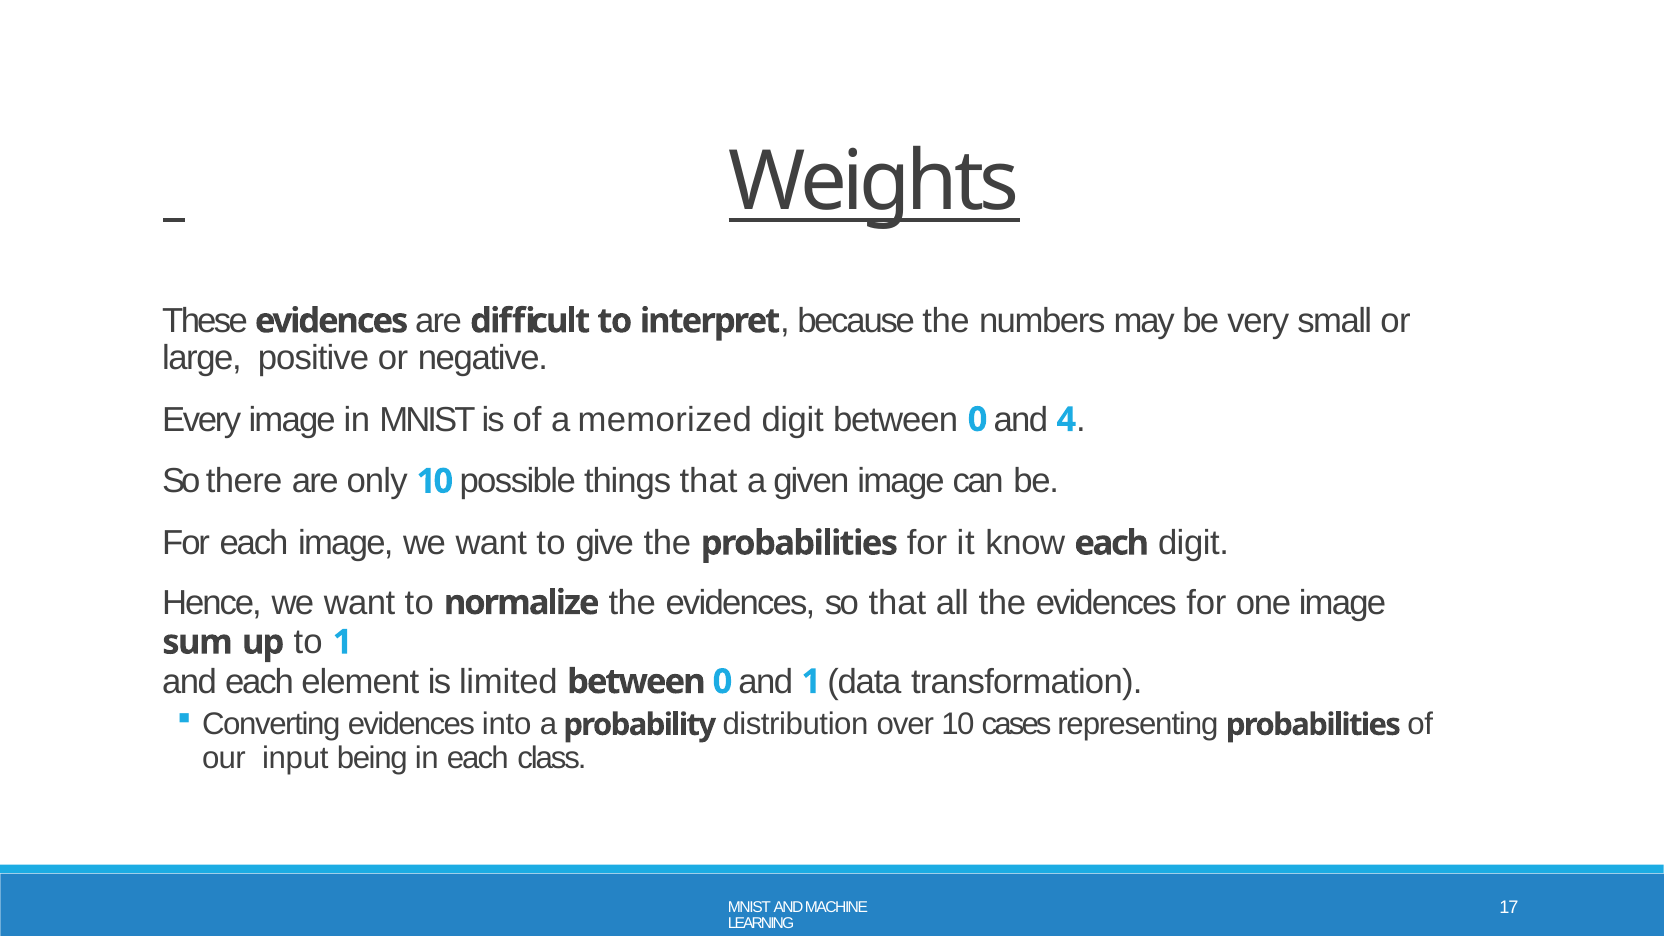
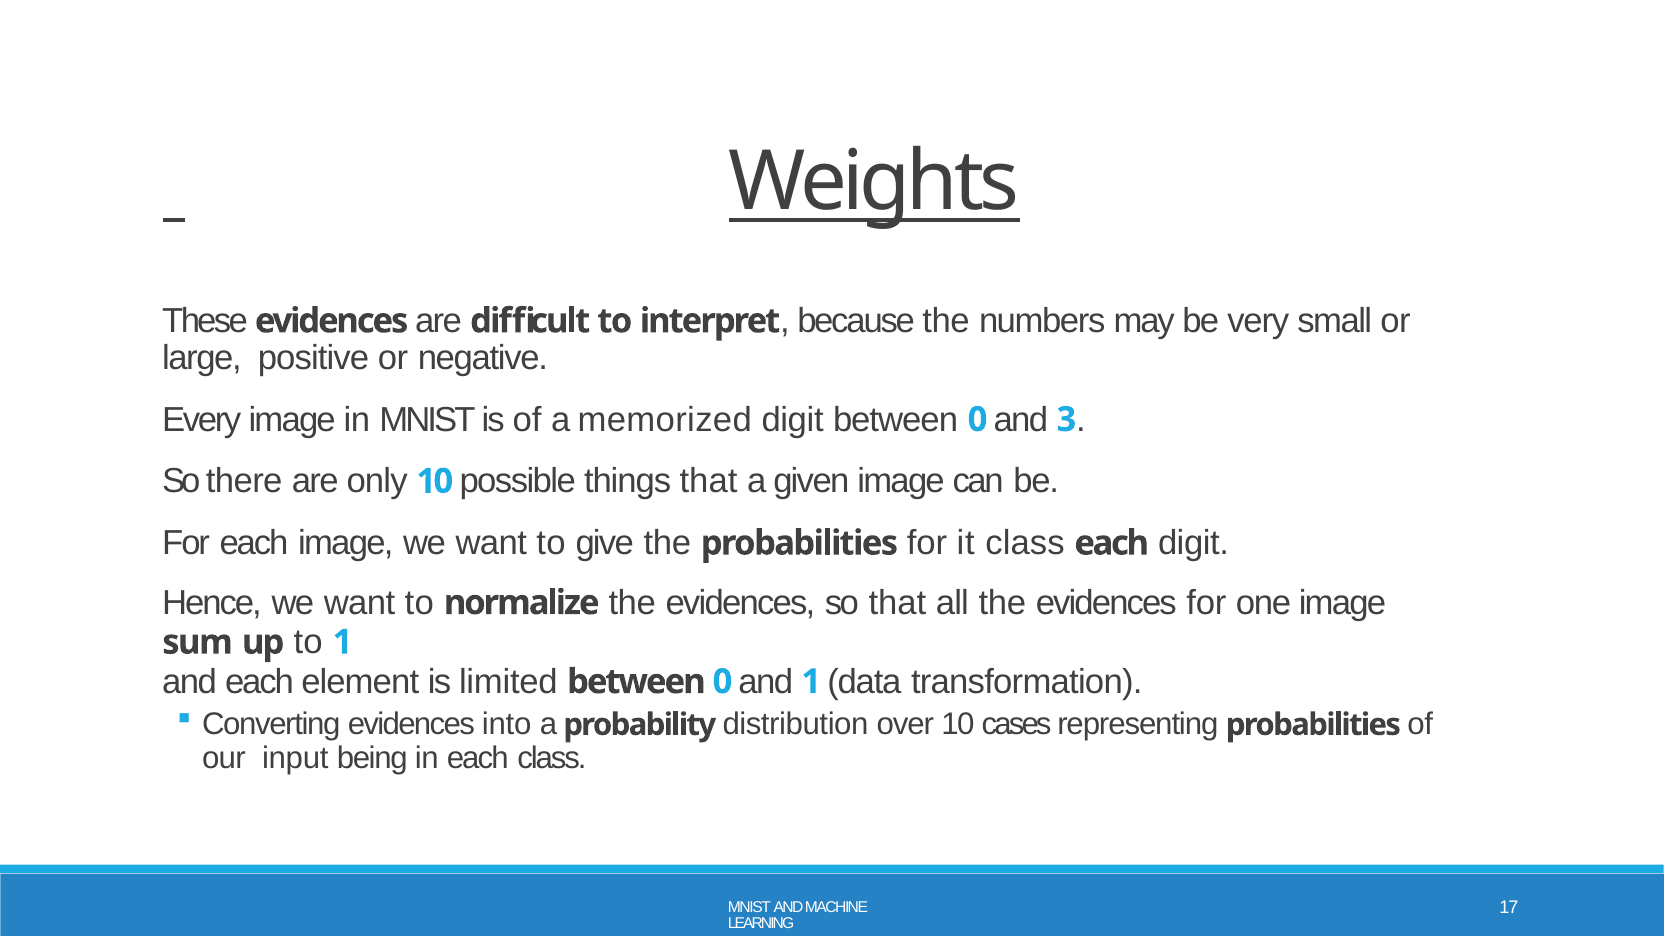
4: 4 -> 3
it know: know -> class
